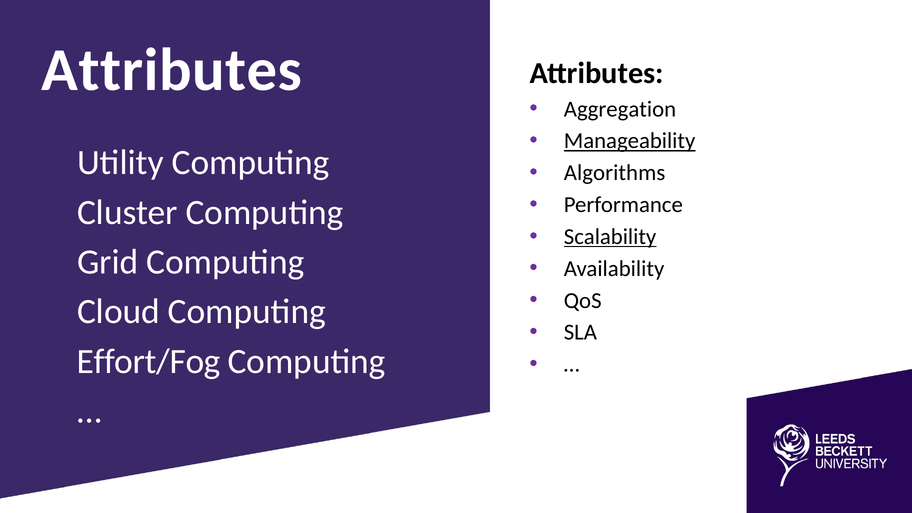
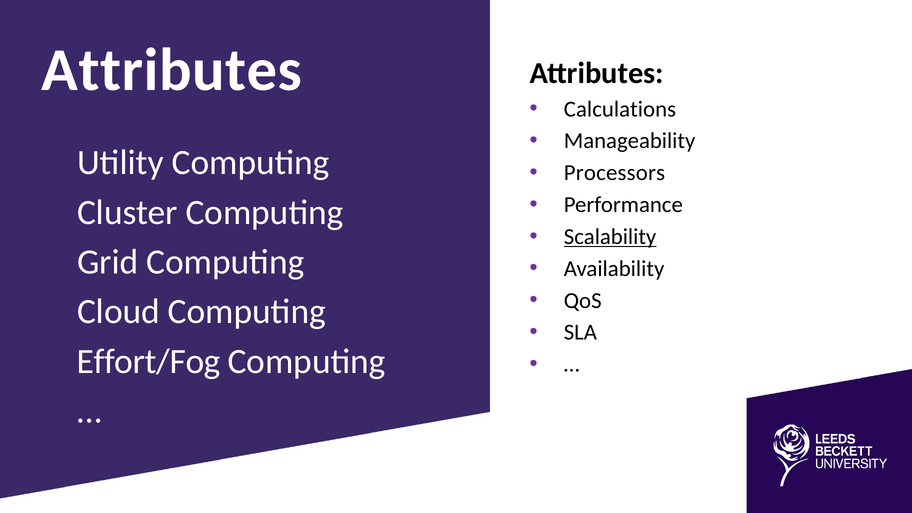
Aggregation: Aggregation -> Calculations
Manageability underline: present -> none
Algorithms: Algorithms -> Processors
